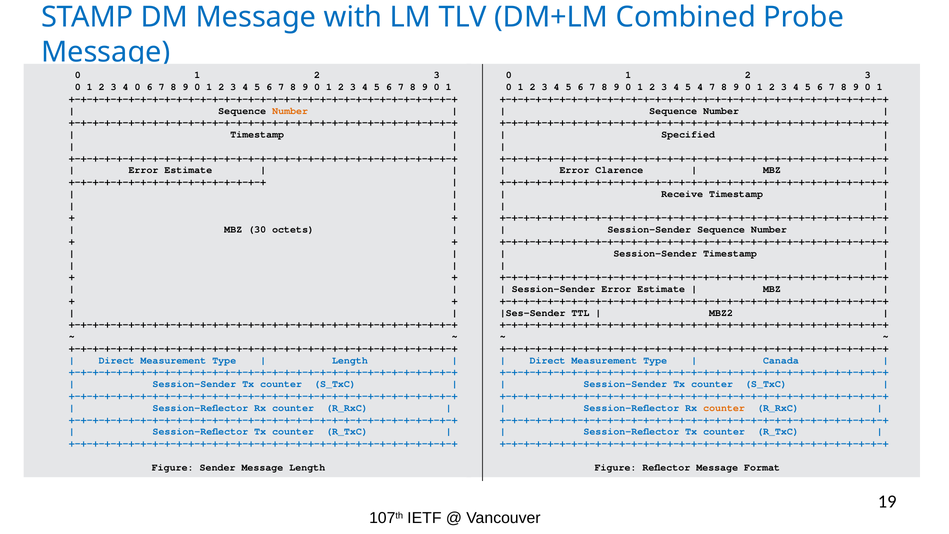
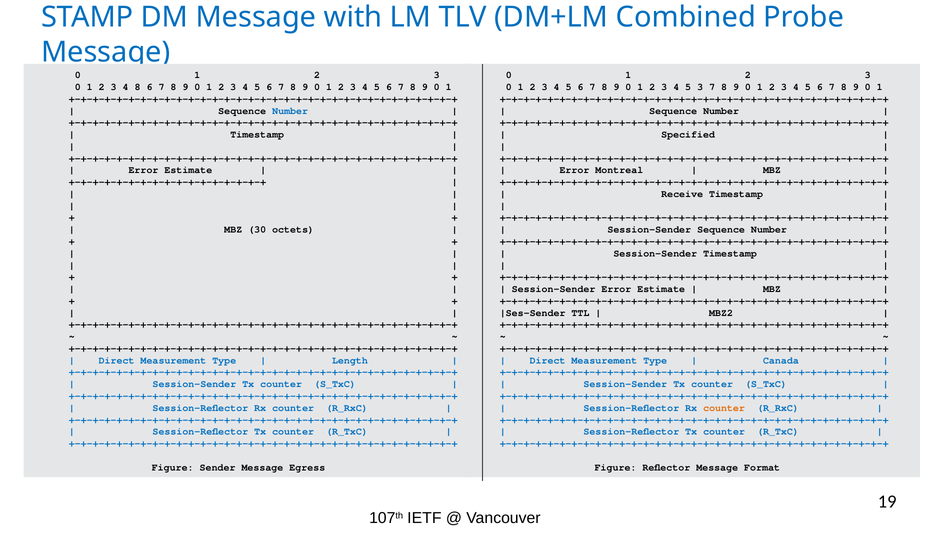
4 0: 0 -> 8
5 4: 4 -> 3
Number at (290, 111) colour: orange -> blue
Clarence: Clarence -> Montreal
Message Length: Length -> Egress
